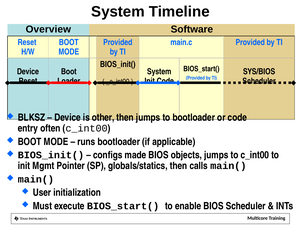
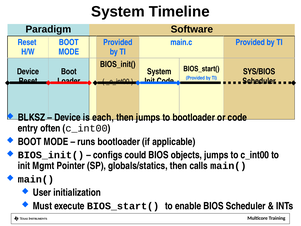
Overview: Overview -> Paradigm
other: other -> each
made: made -> could
